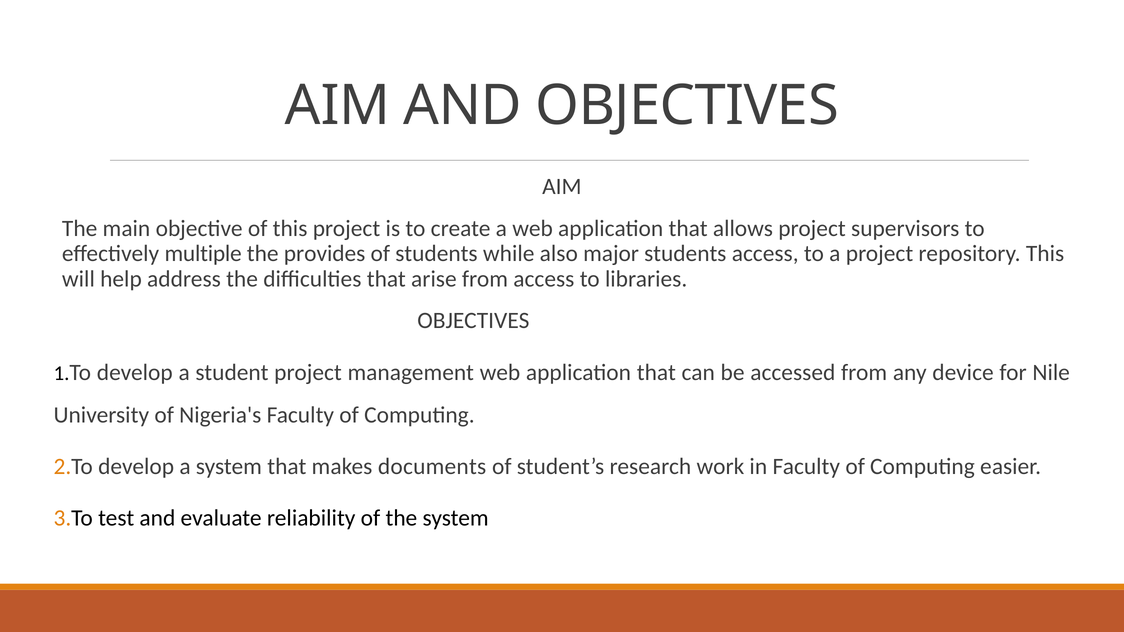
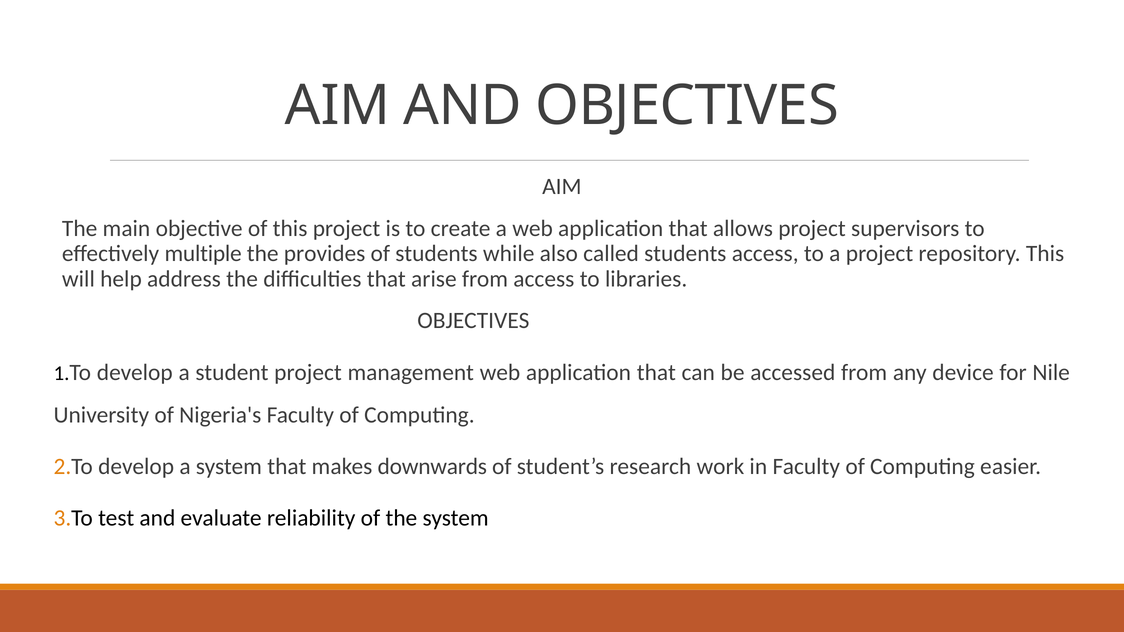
major: major -> called
documents: documents -> downwards
